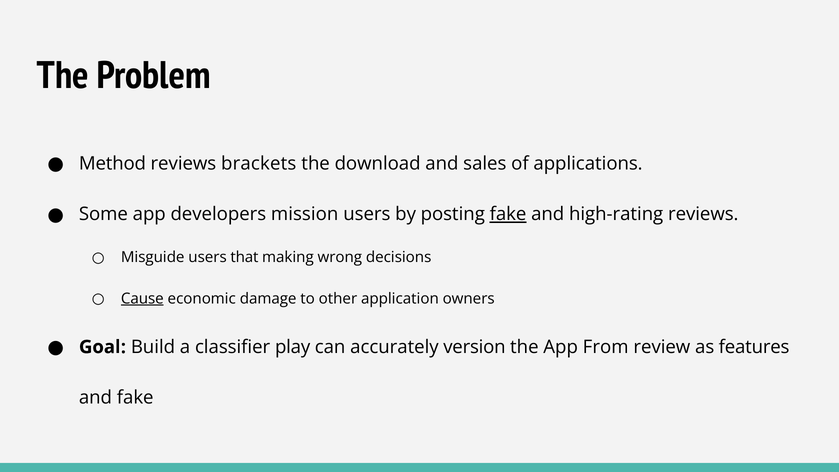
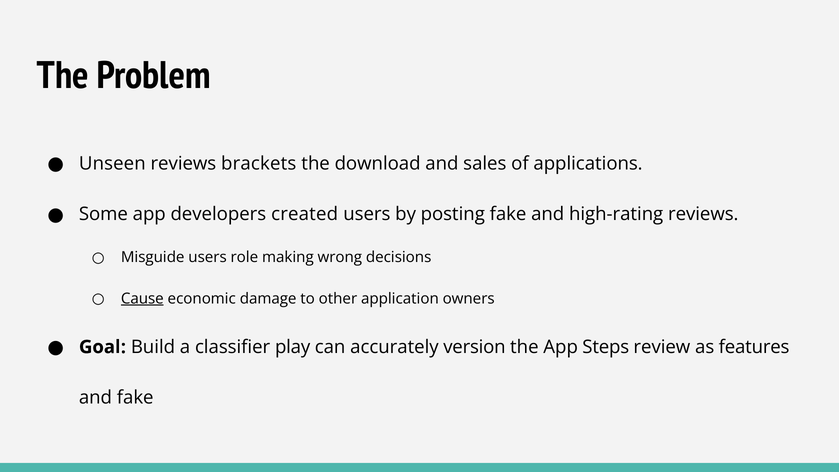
Method: Method -> Unseen
mission: mission -> created
fake at (508, 214) underline: present -> none
that: that -> role
From: From -> Steps
